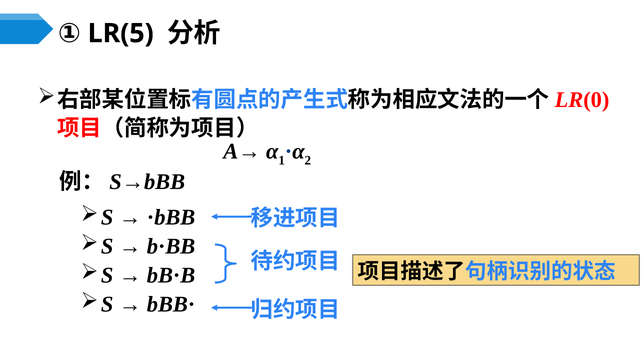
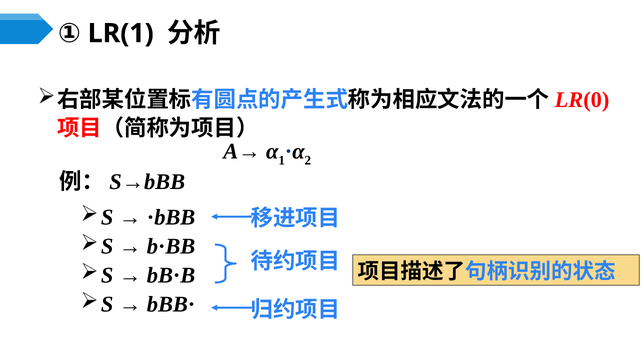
LR(5: LR(5 -> LR(1
